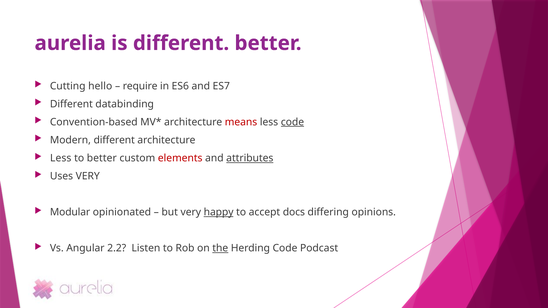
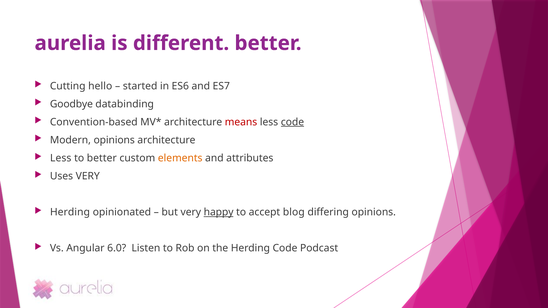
require: require -> started
Different at (71, 104): Different -> Goodbye
Modern different: different -> opinions
elements colour: red -> orange
attributes underline: present -> none
Modular at (70, 212): Modular -> Herding
docs: docs -> blog
2.2: 2.2 -> 6.0
the underline: present -> none
